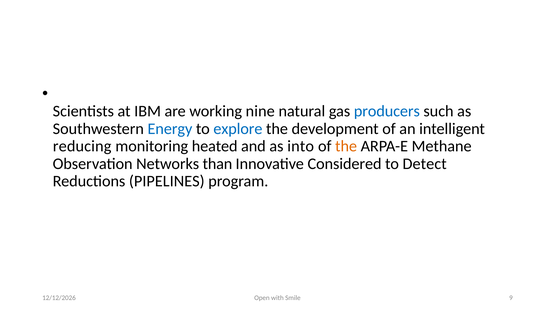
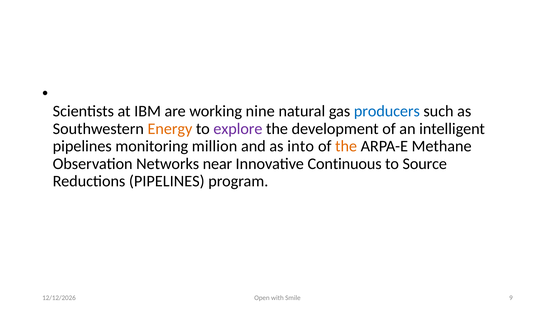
Energy colour: blue -> orange
explore colour: blue -> purple
reducing at (82, 146): reducing -> pipelines
heated: heated -> million
than: than -> near
Considered: Considered -> Continuous
Detect: Detect -> Source
